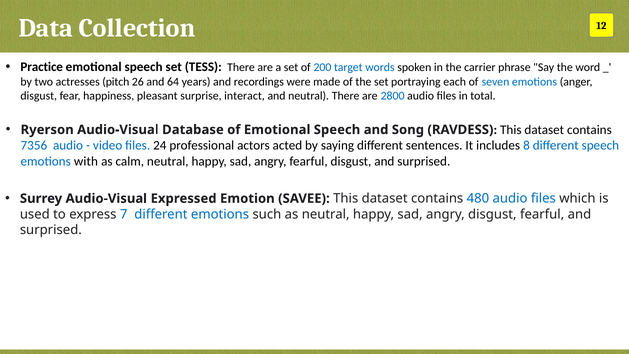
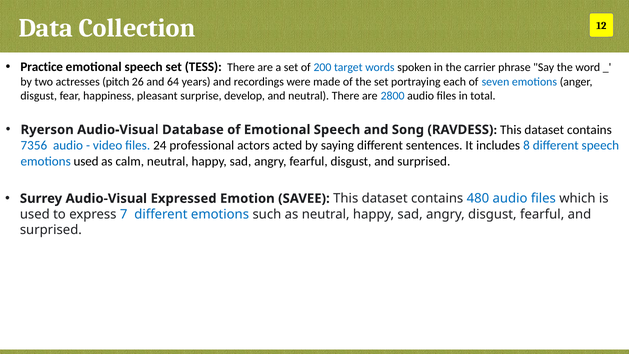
interact: interact -> develop
emotions with: with -> used
